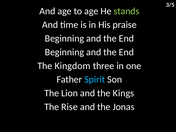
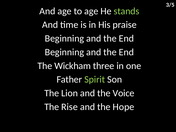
Kingdom: Kingdom -> Wickham
Spirit colour: light blue -> light green
Kings: Kings -> Voice
Jonas: Jonas -> Hope
